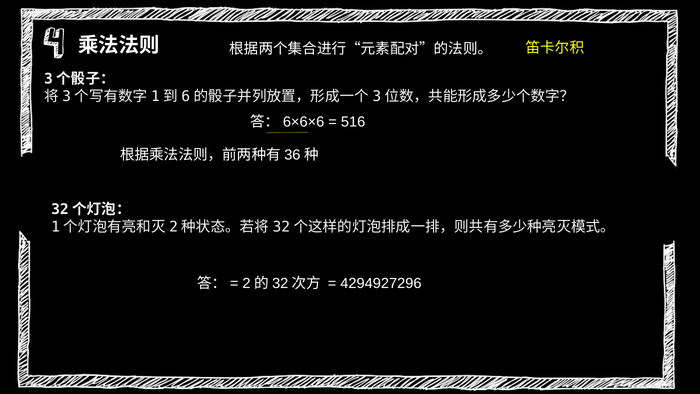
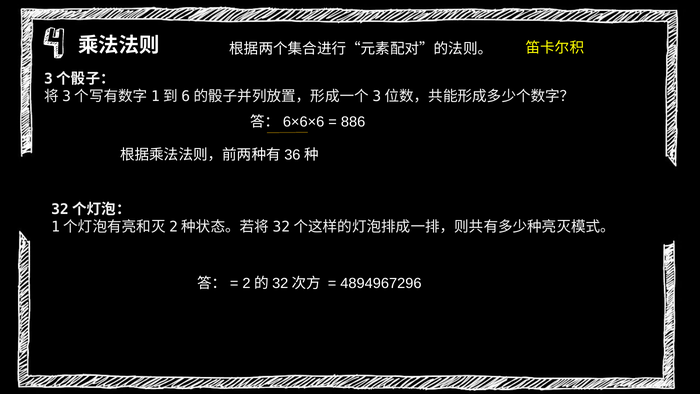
516: 516 -> 886
4294927296: 4294927296 -> 4894967296
